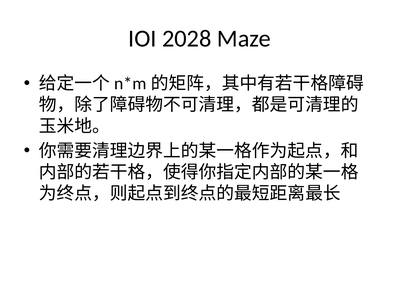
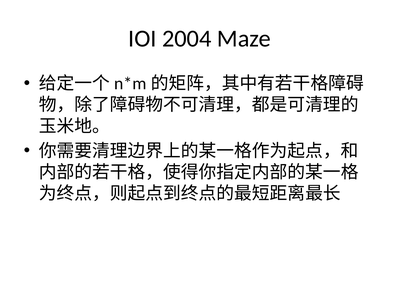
2028: 2028 -> 2004
